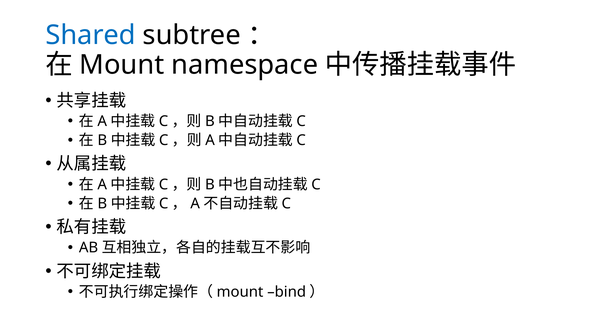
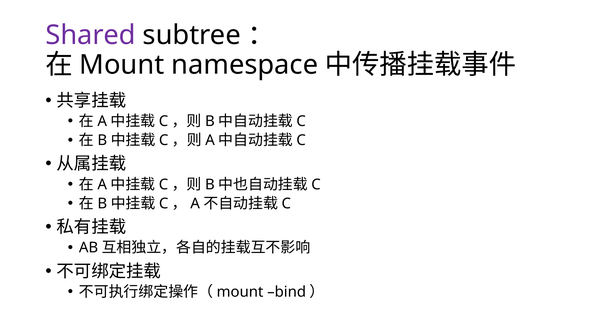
Shared colour: blue -> purple
